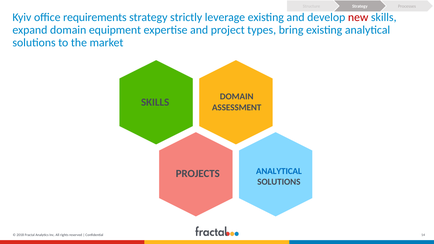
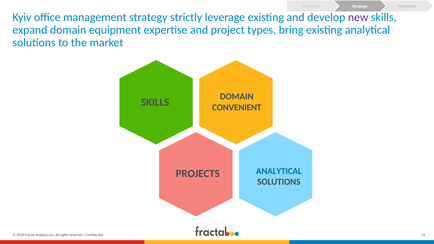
requirements: requirements -> management
new colour: red -> purple
ASSESSMENT: ASSESSMENT -> CONVENIENT
